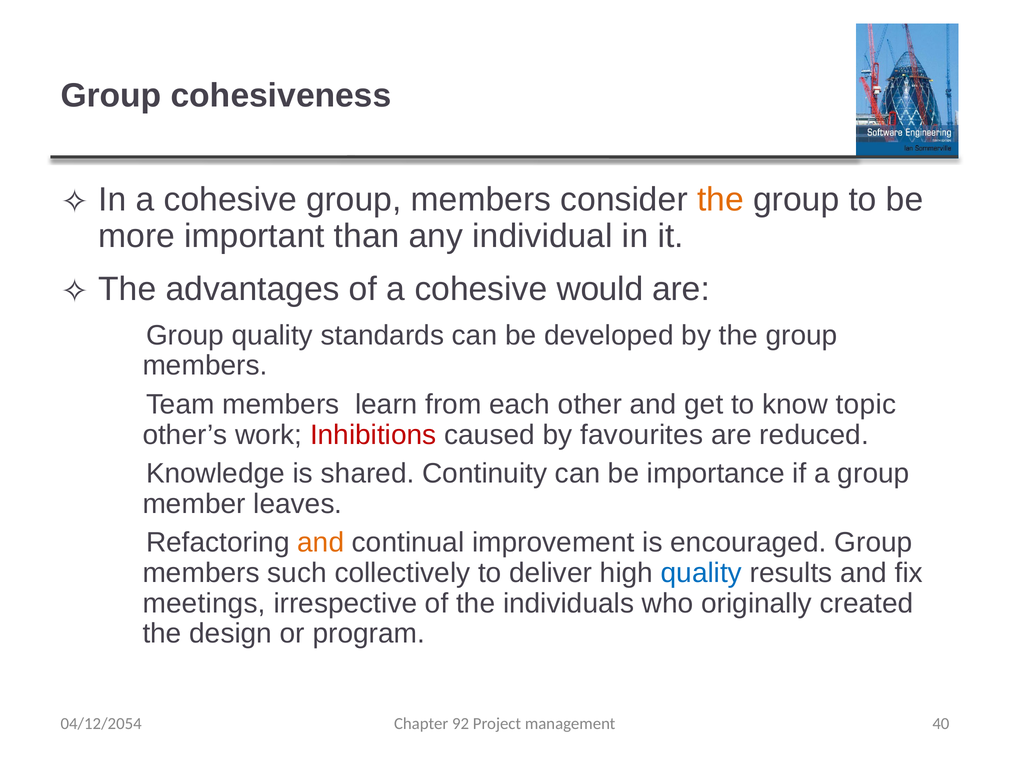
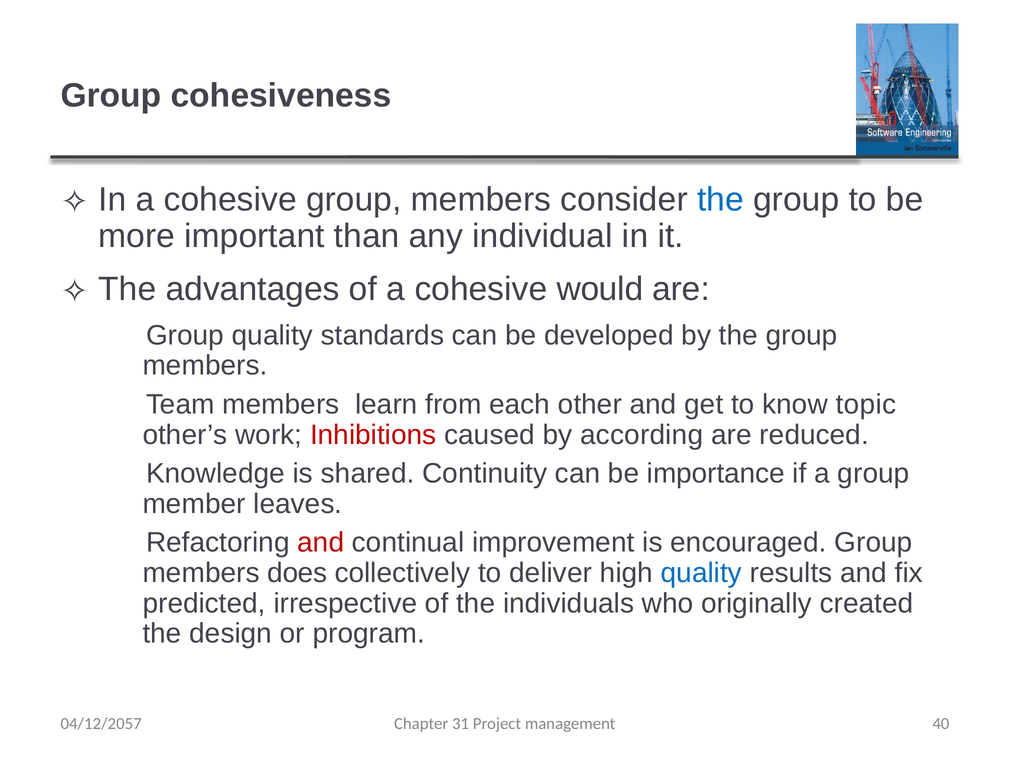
the at (720, 200) colour: orange -> blue
favourites: favourites -> according
and at (321, 542) colour: orange -> red
such: such -> does
meetings: meetings -> predicted
04/12/2054: 04/12/2054 -> 04/12/2057
92: 92 -> 31
